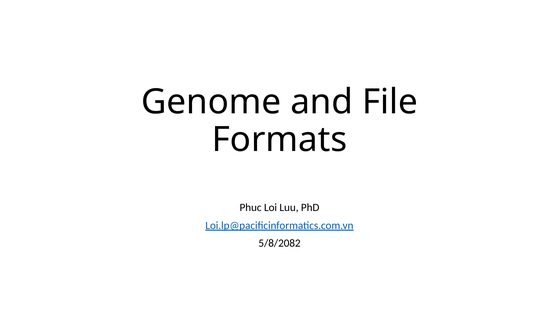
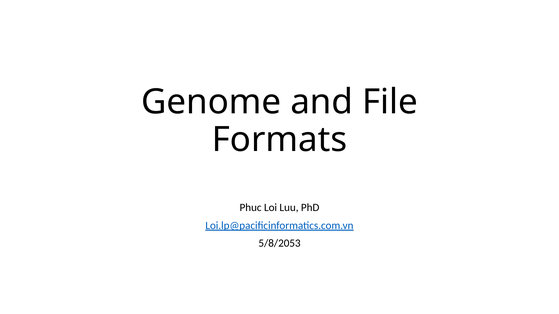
5/8/2082: 5/8/2082 -> 5/8/2053
